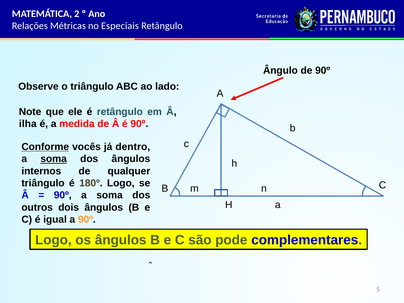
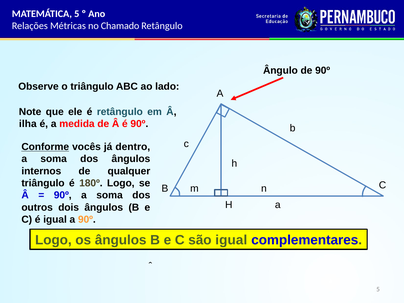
MATEMÁTICA 2: 2 -> 5
Especiais: Especiais -> Chamado
soma at (54, 159) underline: present -> none
são pode: pode -> igual
